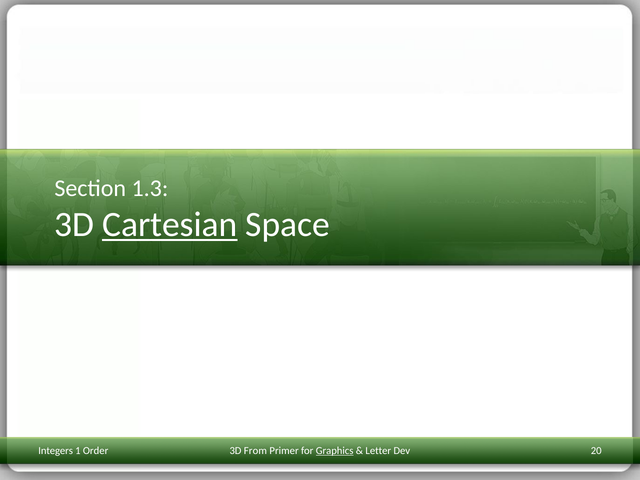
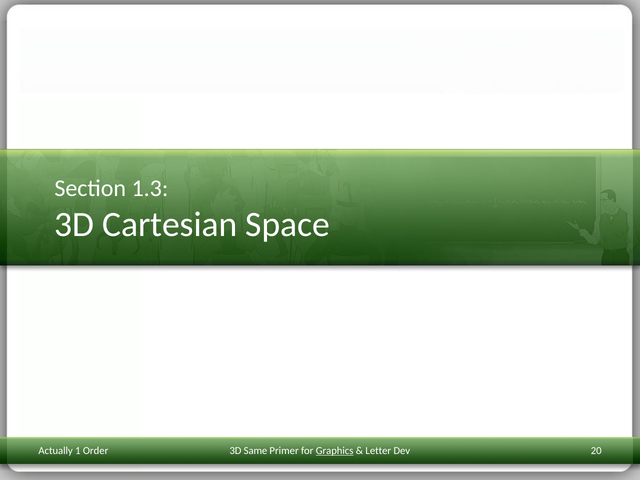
Cartesian underline: present -> none
Integers: Integers -> Actually
From: From -> Same
